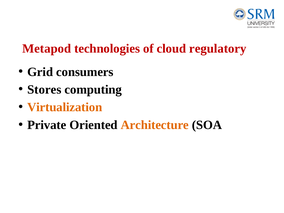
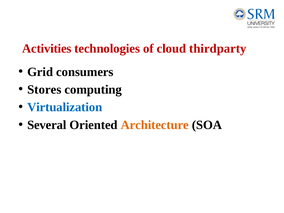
Metapod: Metapod -> Activities
regulatory: regulatory -> thirdparty
Virtualization colour: orange -> blue
Private: Private -> Several
